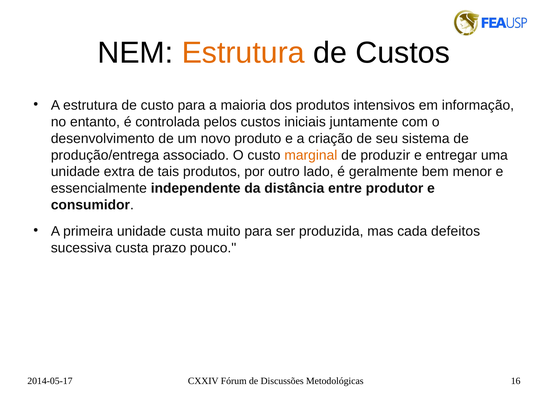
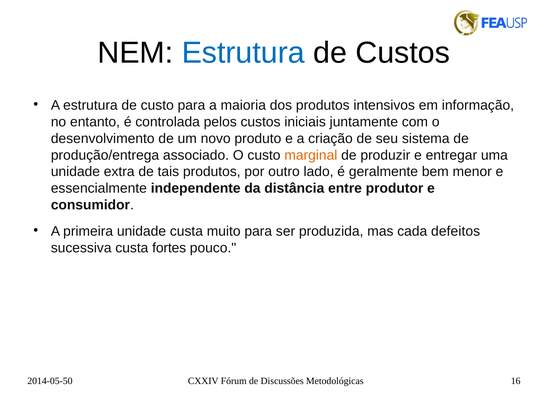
Estrutura at (243, 53) colour: orange -> blue
prazo: prazo -> fortes
2014-05-17: 2014-05-17 -> 2014-05-50
